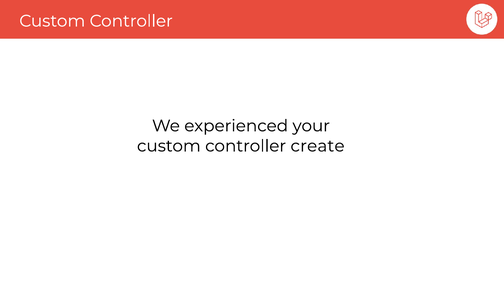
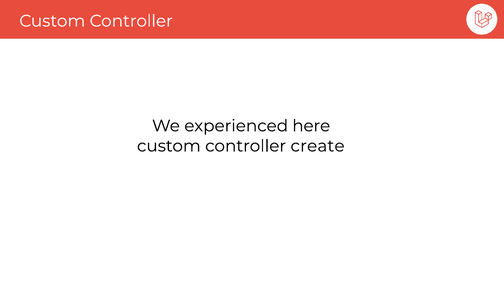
your: your -> here
